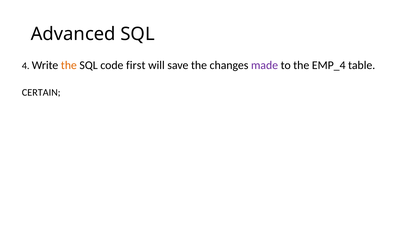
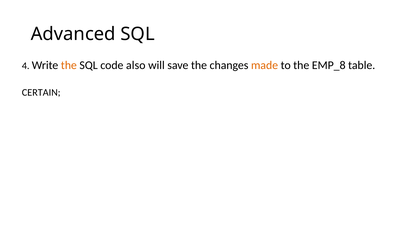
first: first -> also
made colour: purple -> orange
EMP_4: EMP_4 -> EMP_8
